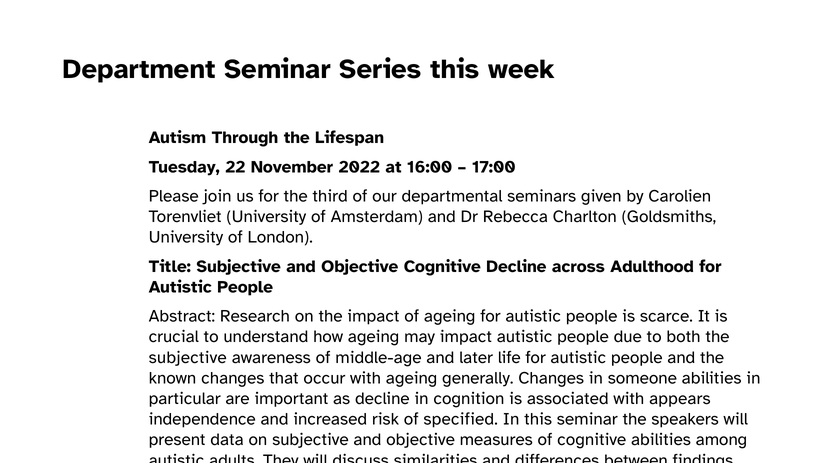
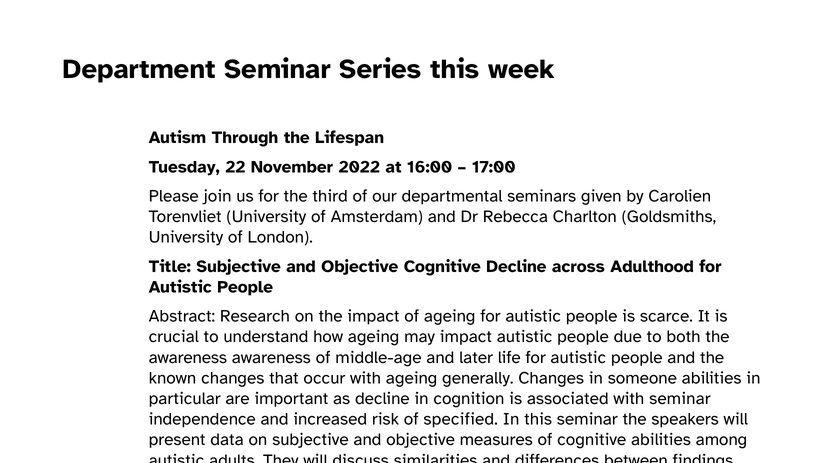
subjective at (188, 358): subjective -> awareness
with appears: appears -> seminar
